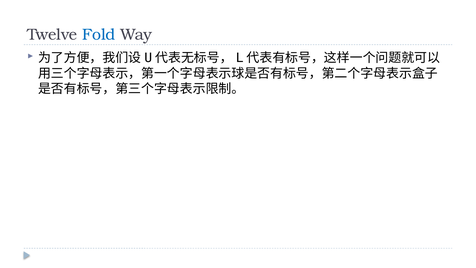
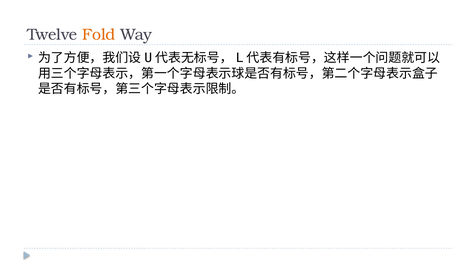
Fold colour: blue -> orange
